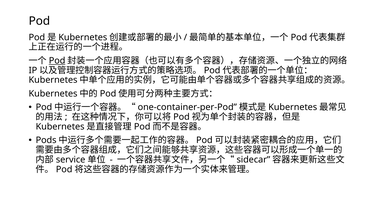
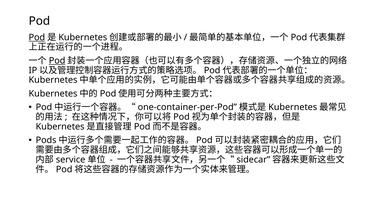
Pod at (37, 37) underline: none -> present
